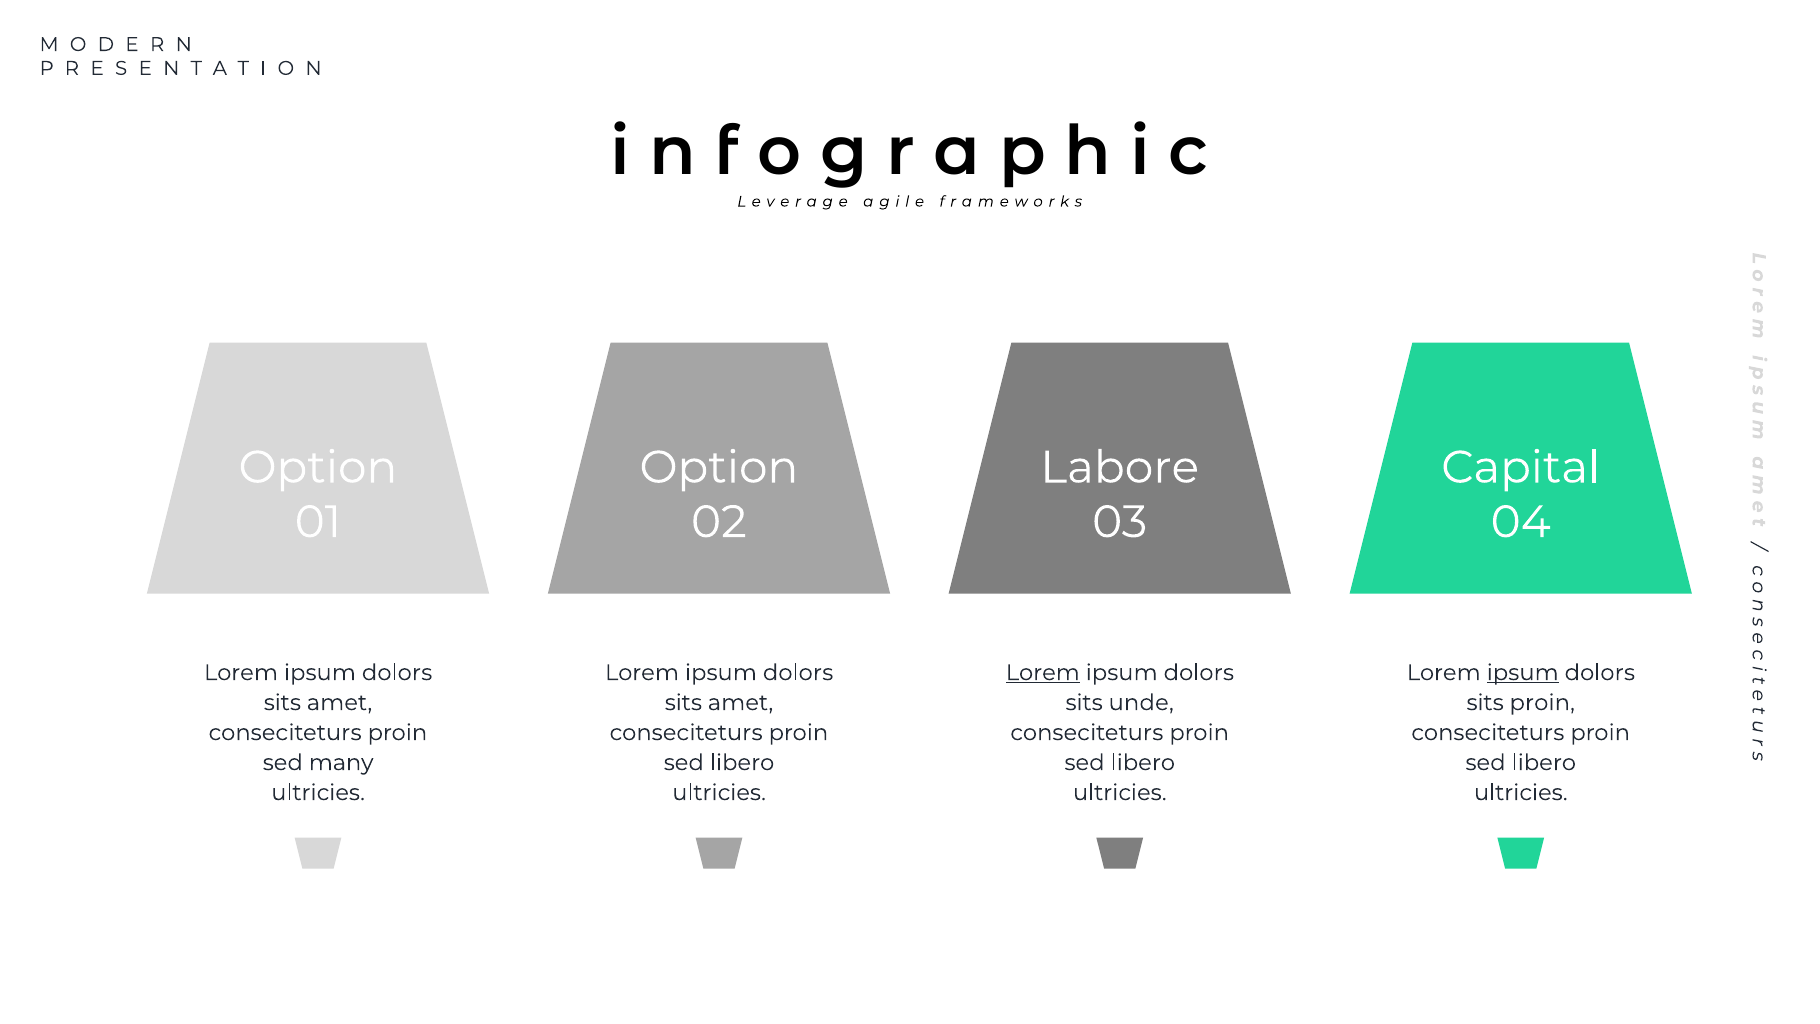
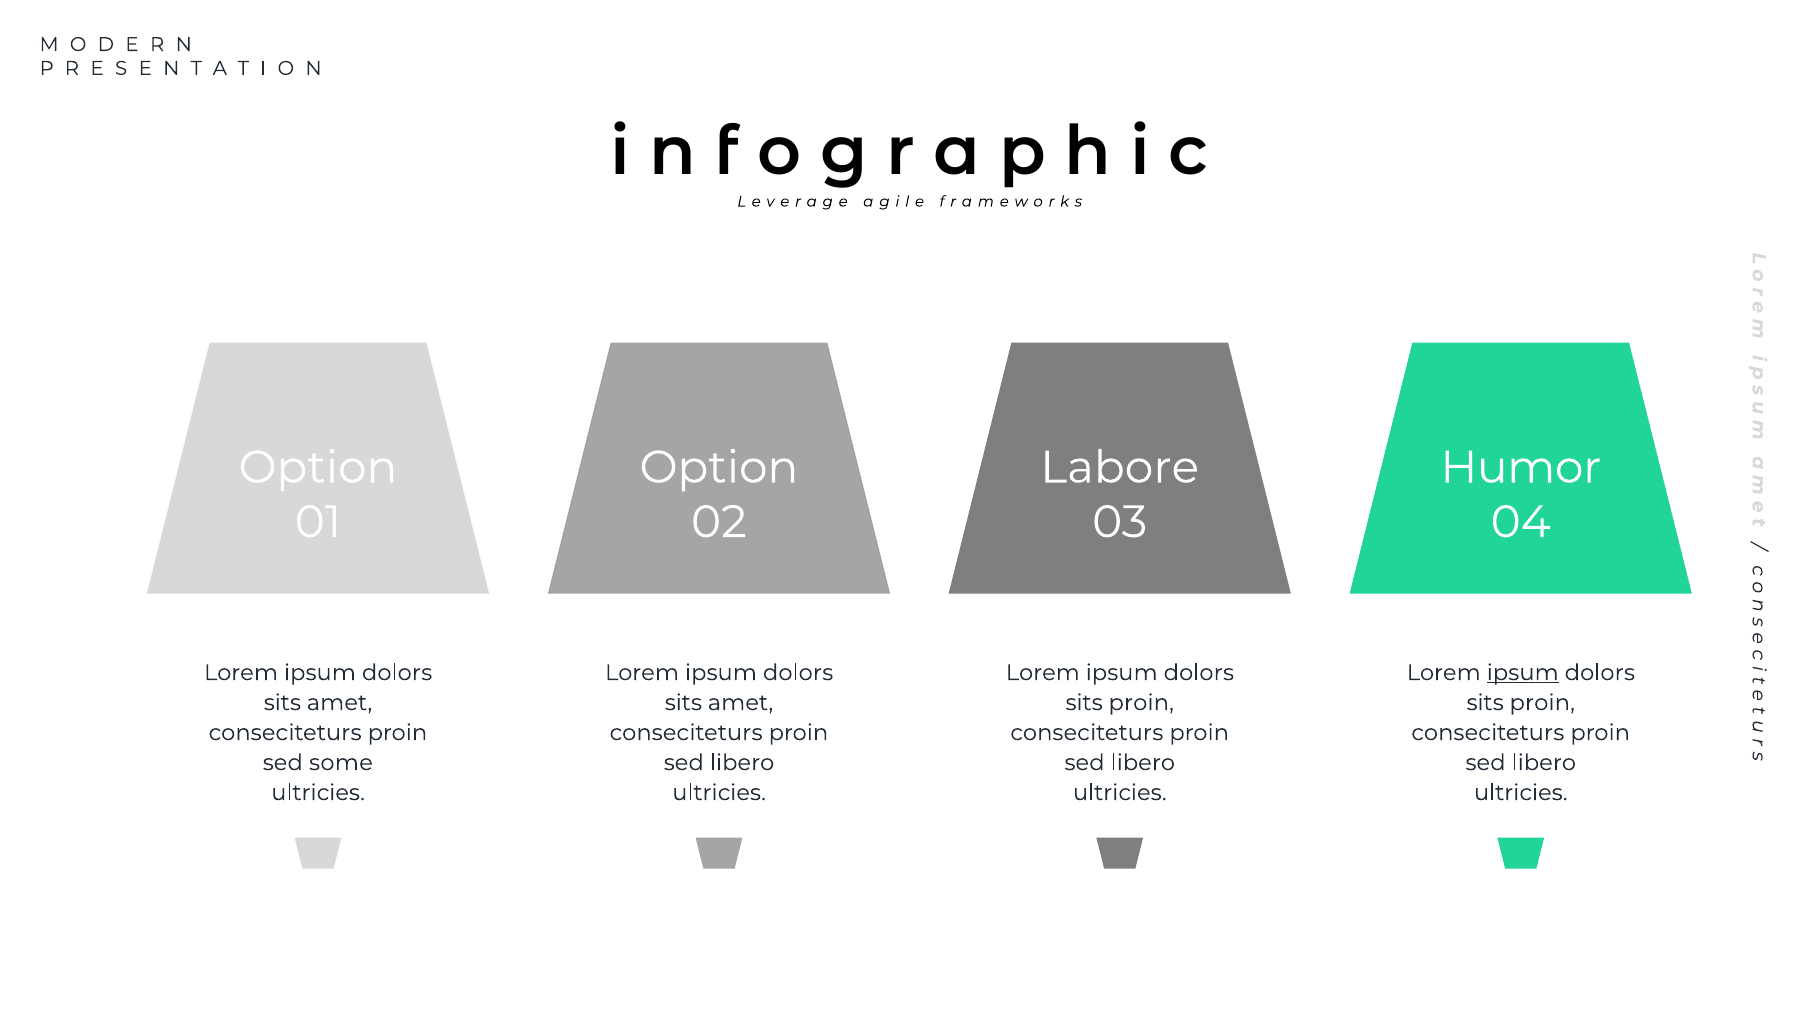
Capital: Capital -> Humor
Lorem at (1043, 673) underline: present -> none
unde at (1141, 703): unde -> proin
many: many -> some
